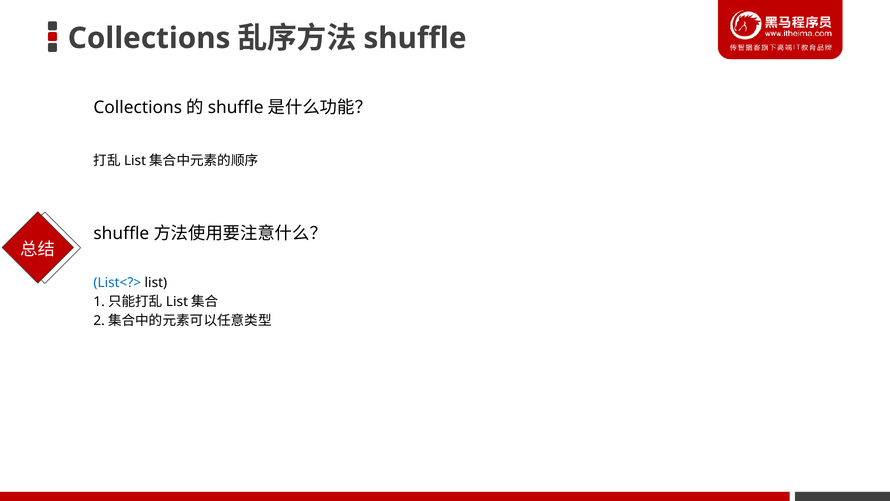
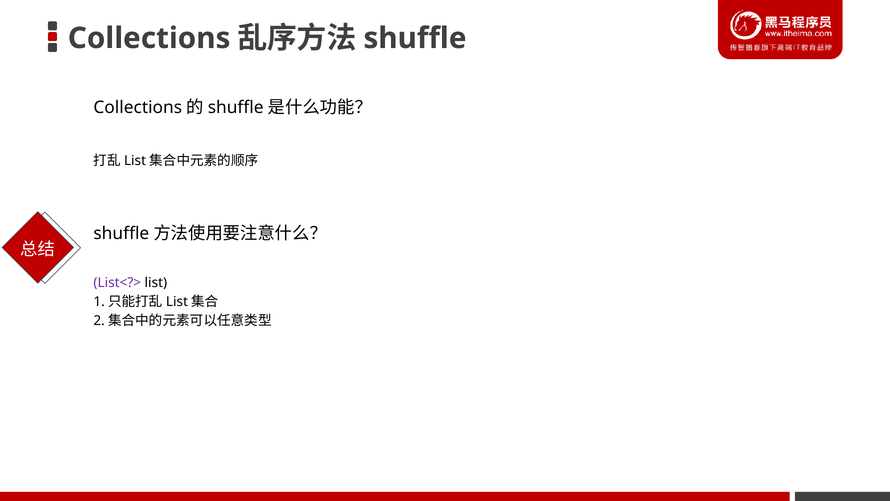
List<?> colour: blue -> purple
